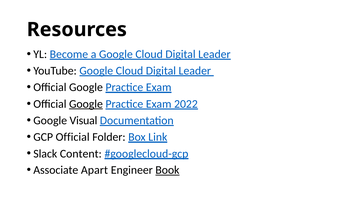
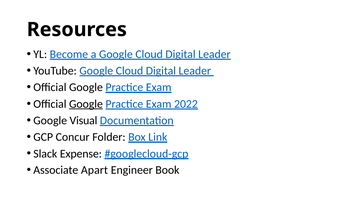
GCP Official: Official -> Concur
Content: Content -> Expense
Book underline: present -> none
